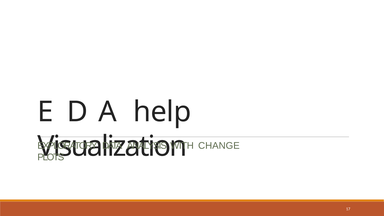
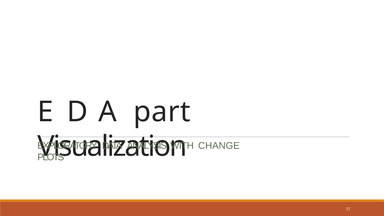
help: help -> part
